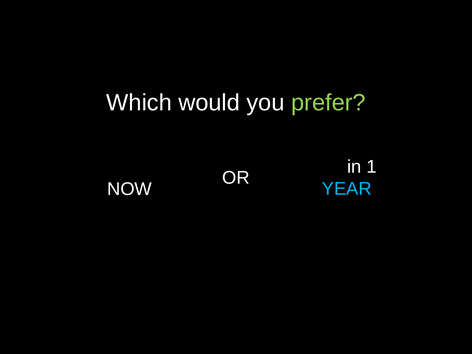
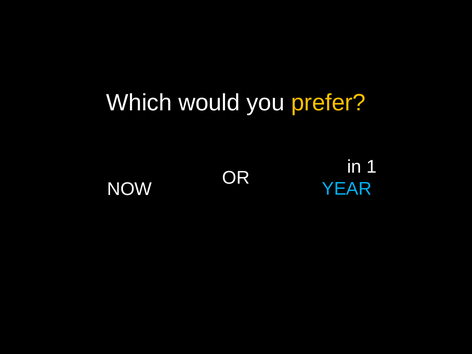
prefer colour: light green -> yellow
